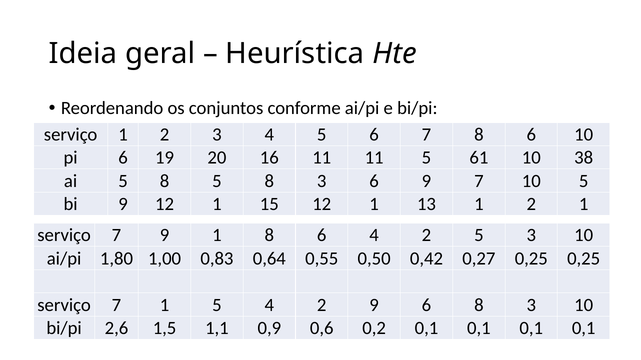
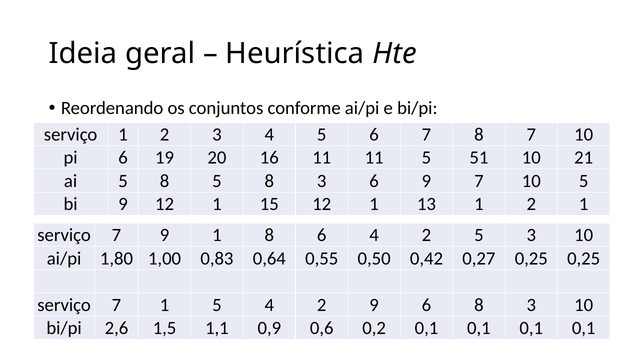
7 8 6: 6 -> 7
61: 61 -> 51
38: 38 -> 21
